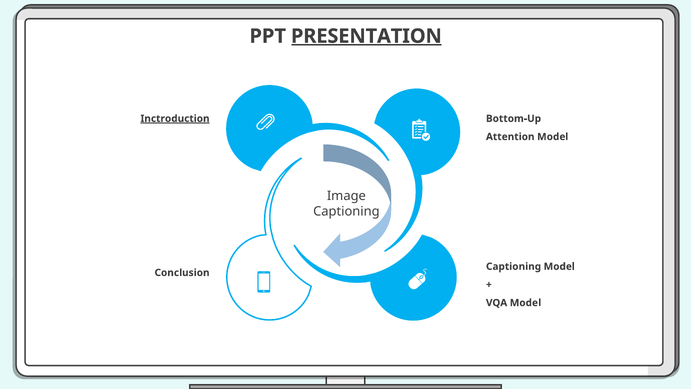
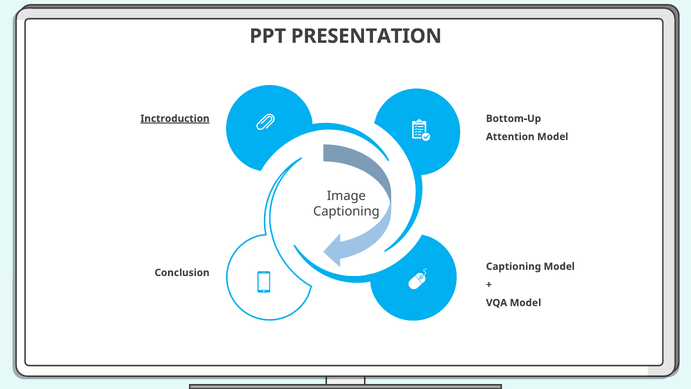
PRESENTATION underline: present -> none
